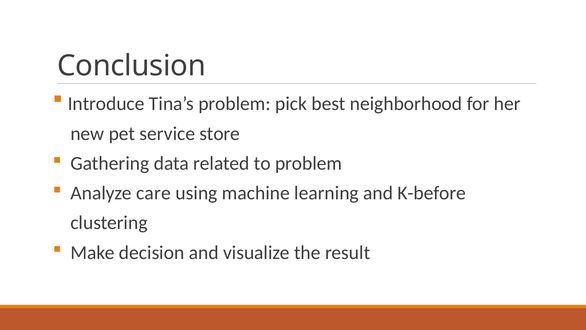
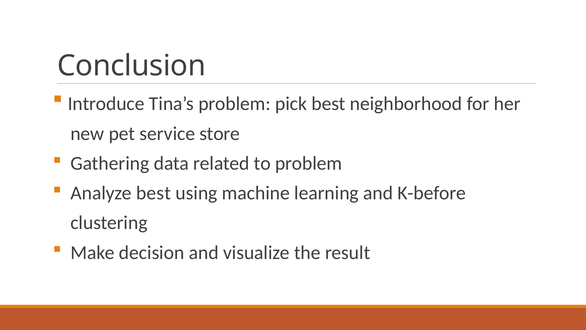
Analyze care: care -> best
